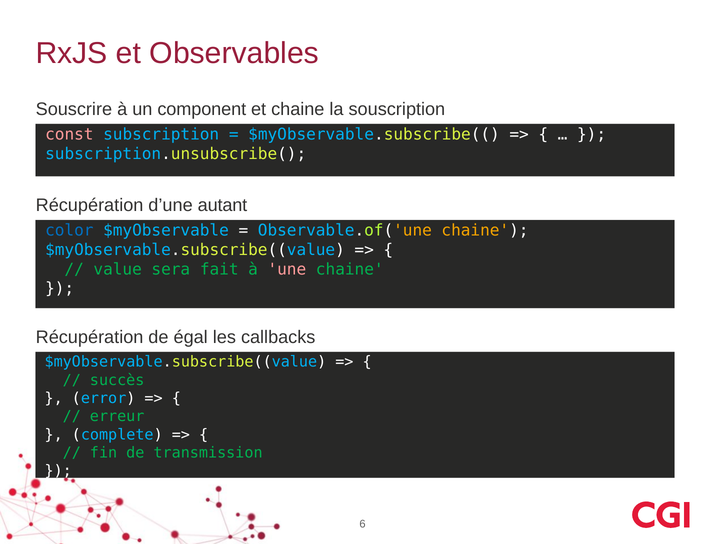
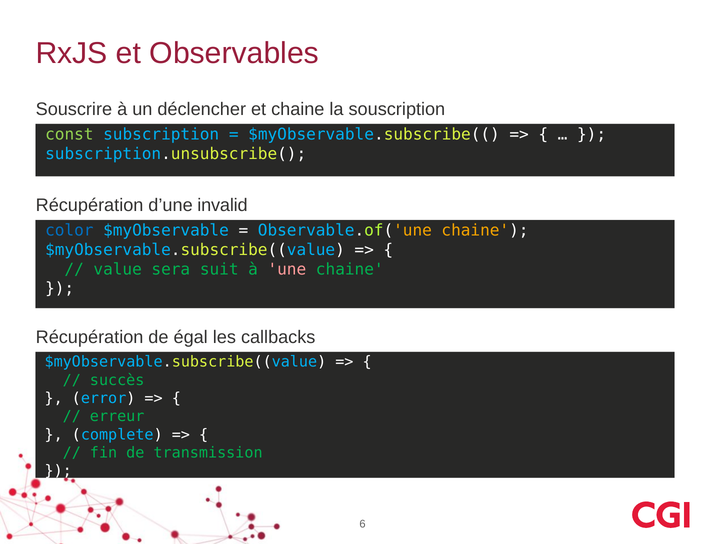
component: component -> déclencher
const colour: pink -> light green
autant: autant -> invalid
fait: fait -> suit
